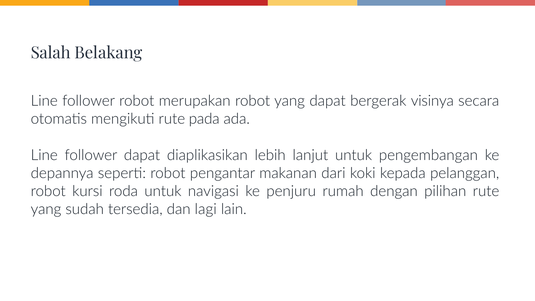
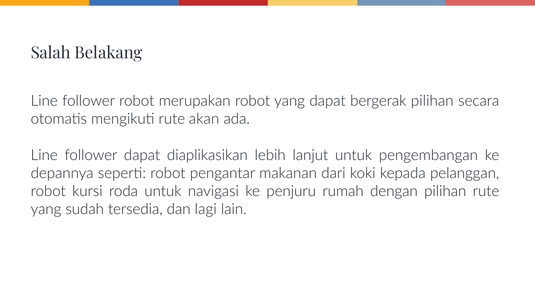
bergerak visinya: visinya -> pilihan
pada: pada -> akan
